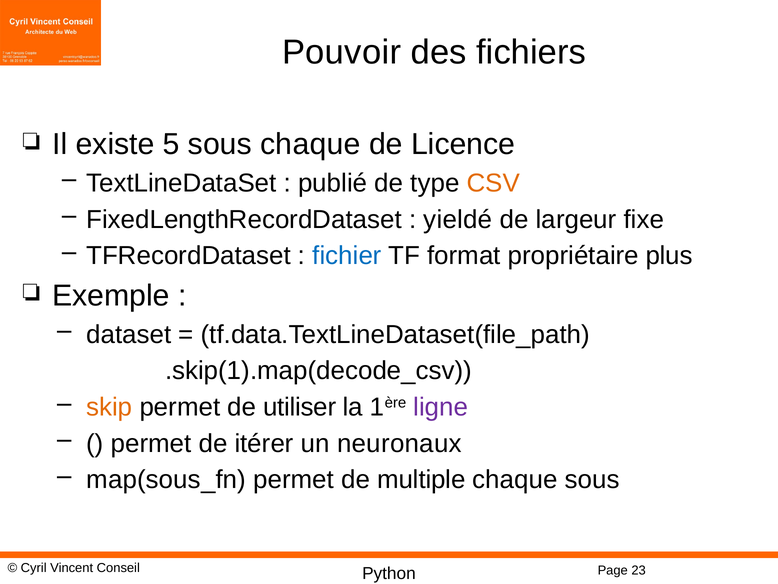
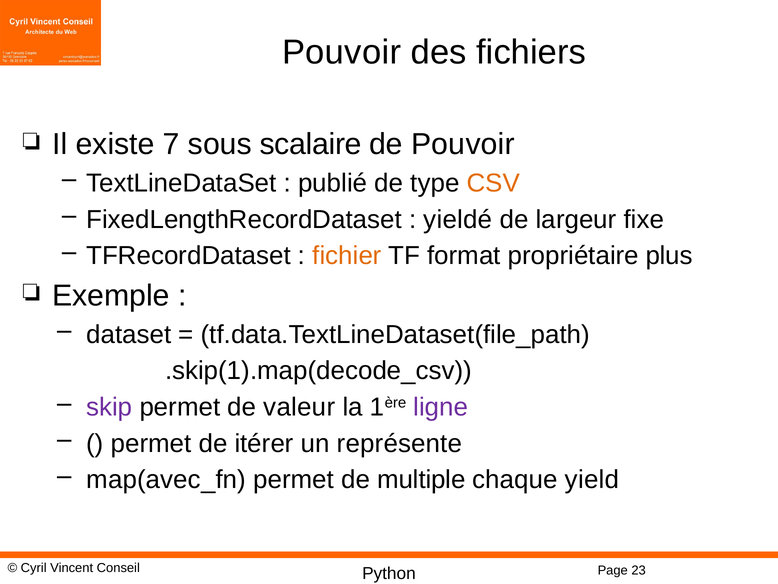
5: 5 -> 7
sous chaque: chaque -> scalaire
de Licence: Licence -> Pouvoir
fichier colour: blue -> orange
skip colour: orange -> purple
utiliser: utiliser -> valeur
neuronaux: neuronaux -> représente
map(sous_fn: map(sous_fn -> map(avec_fn
chaque sous: sous -> yield
